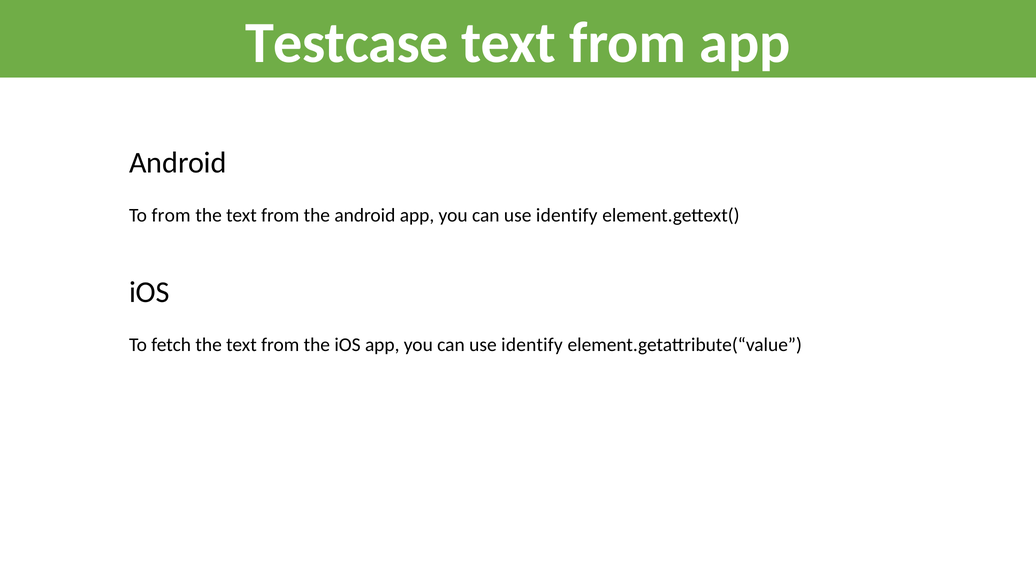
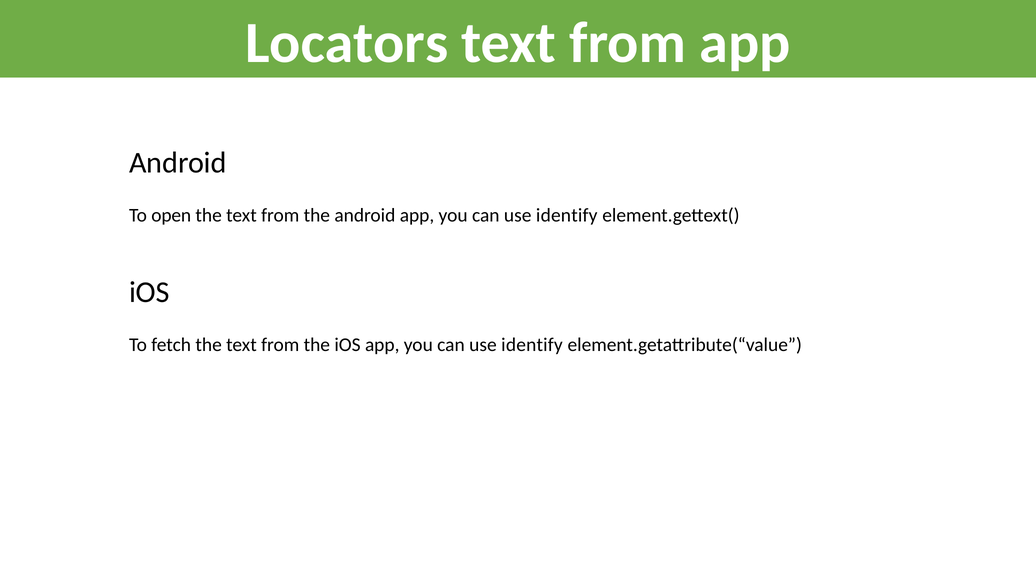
Testcase: Testcase -> Locators
To from: from -> open
